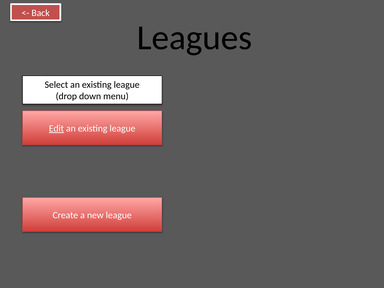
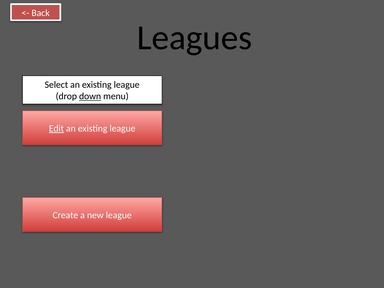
down underline: none -> present
